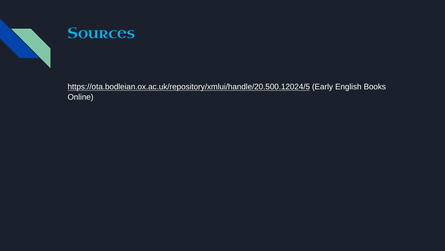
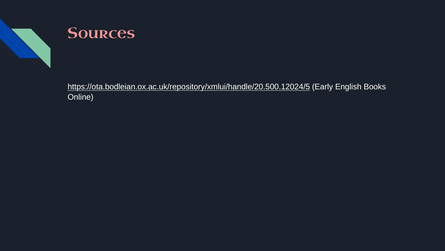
Sources colour: light blue -> pink
